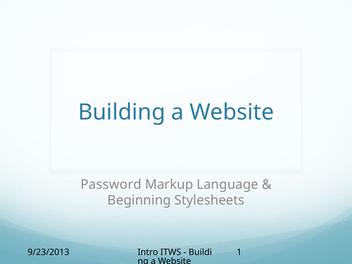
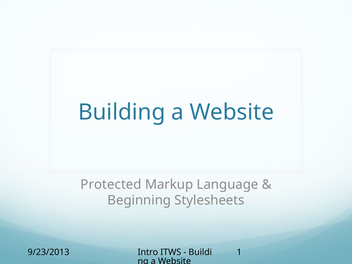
Password: Password -> Protected
